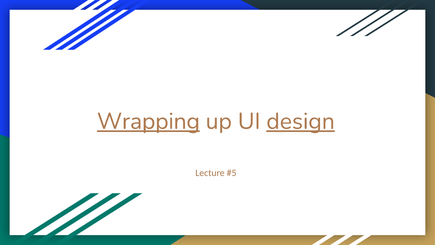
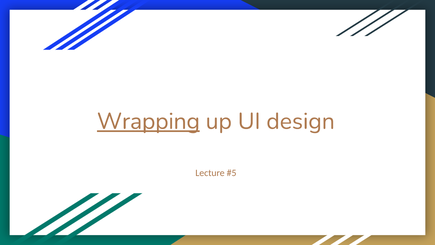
design underline: present -> none
